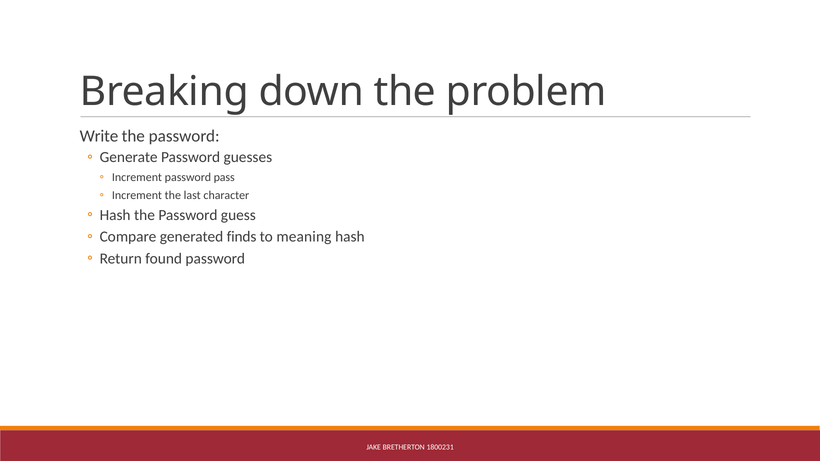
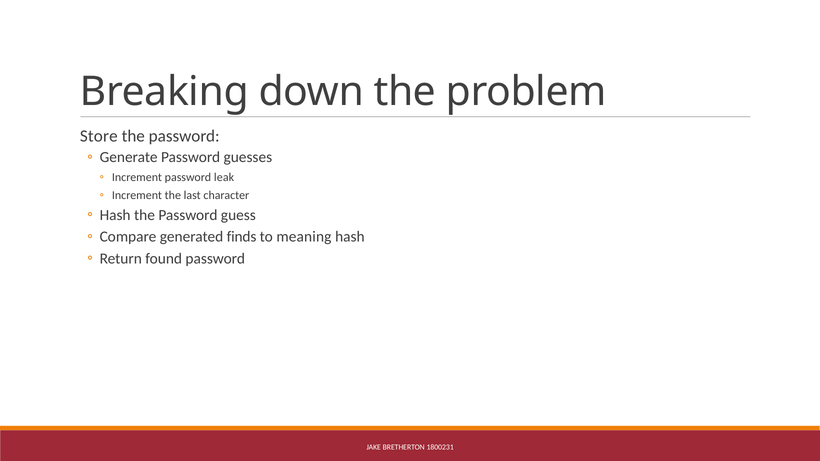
Write: Write -> Store
pass: pass -> leak
